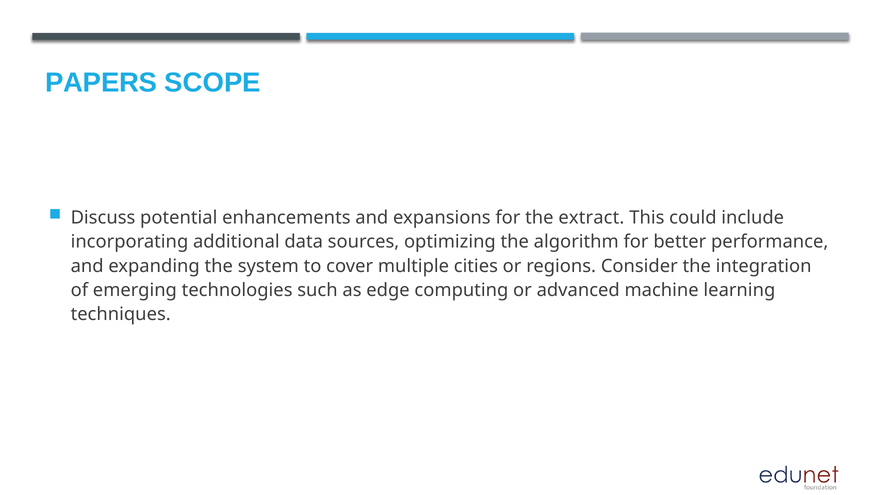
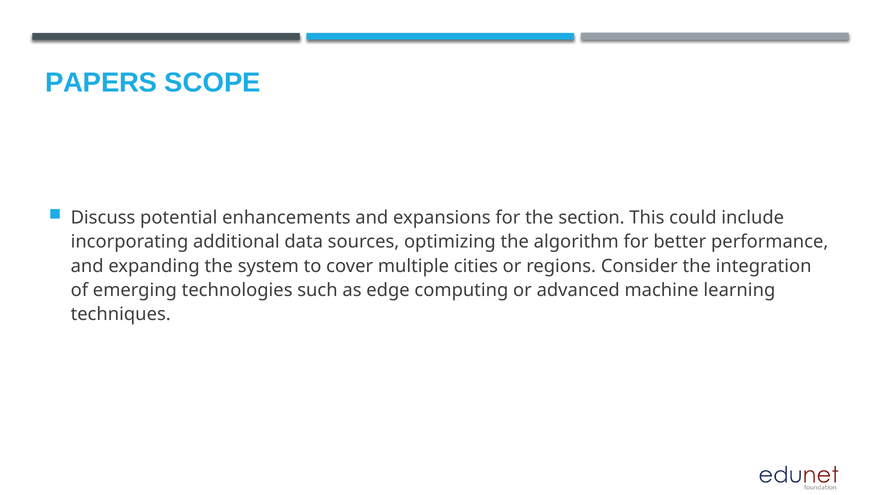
extract: extract -> section
